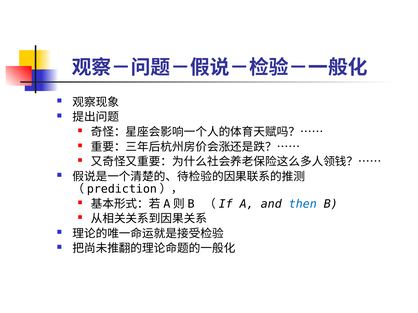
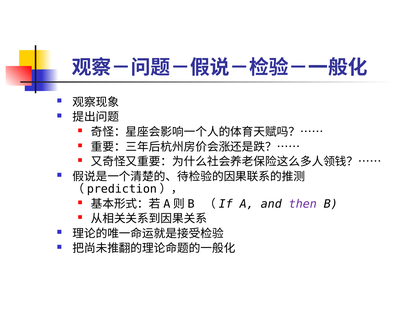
then colour: blue -> purple
